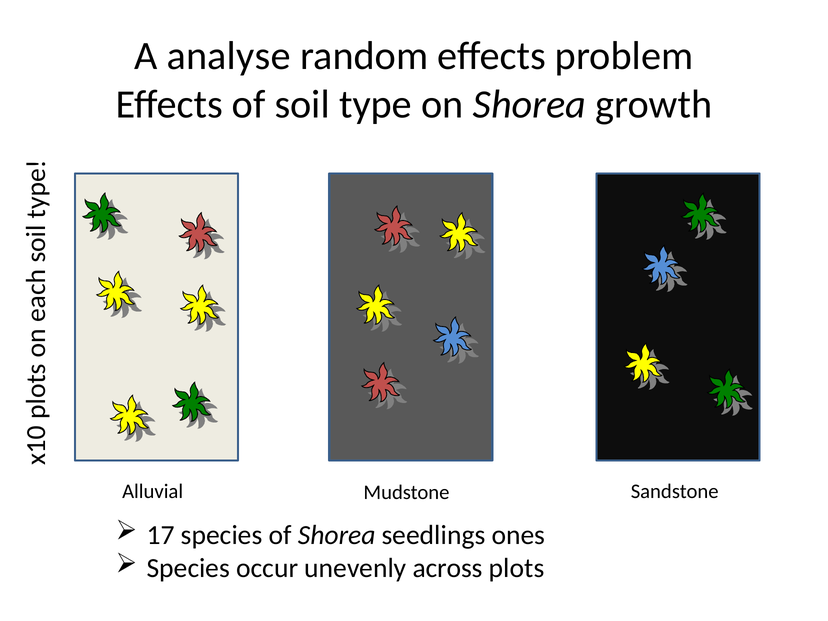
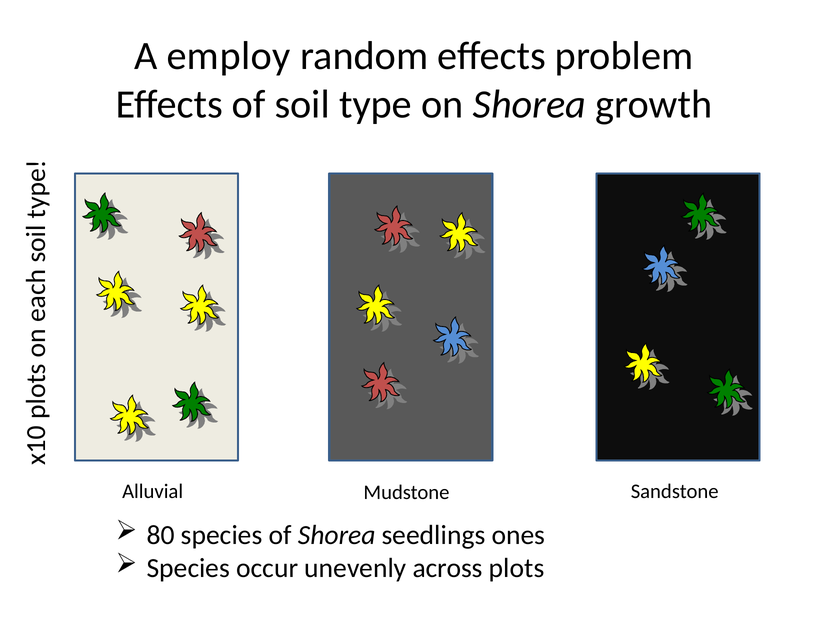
analyse: analyse -> employ
17: 17 -> 80
